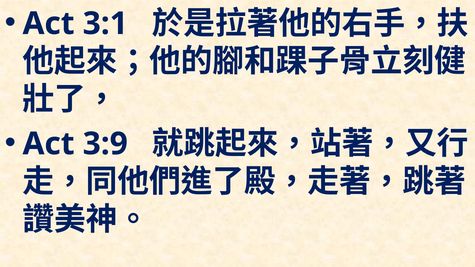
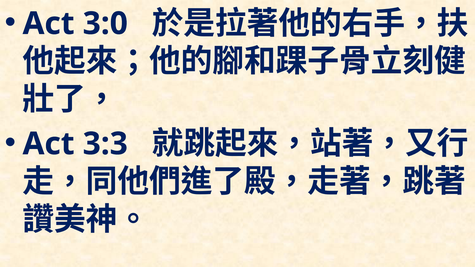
3:1: 3:1 -> 3:0
3:9: 3:9 -> 3:3
